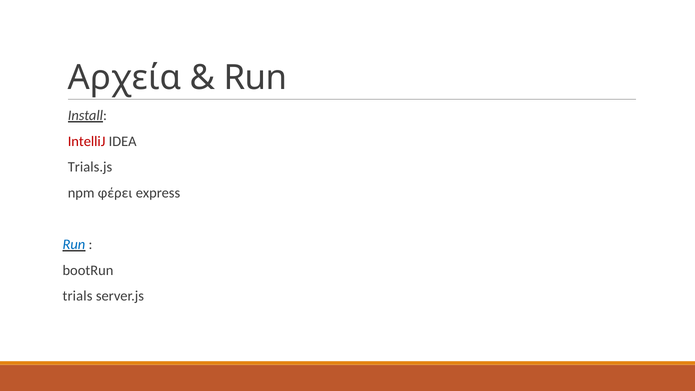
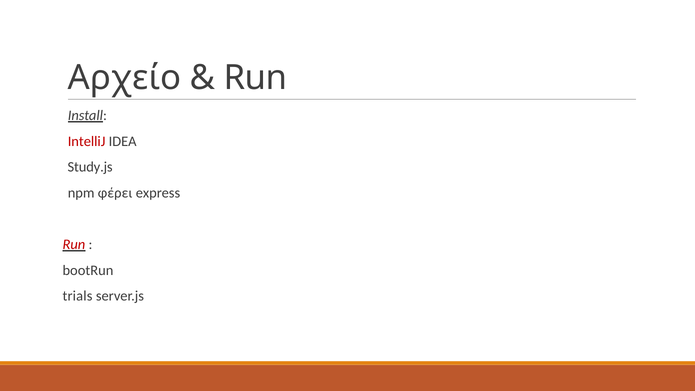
Αρχεία: Αρχεία -> Αρχείο
Trials.js: Trials.js -> Study.js
Run at (74, 244) colour: blue -> red
